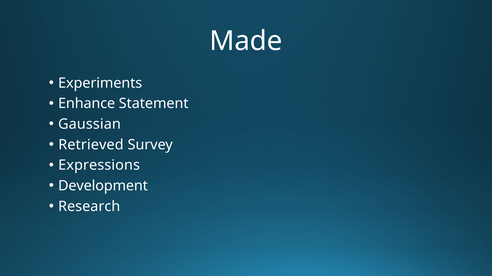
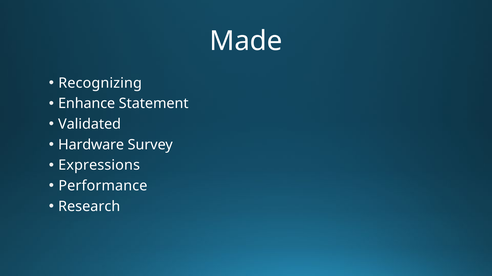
Experiments: Experiments -> Recognizing
Gaussian: Gaussian -> Validated
Retrieved: Retrieved -> Hardware
Development: Development -> Performance
